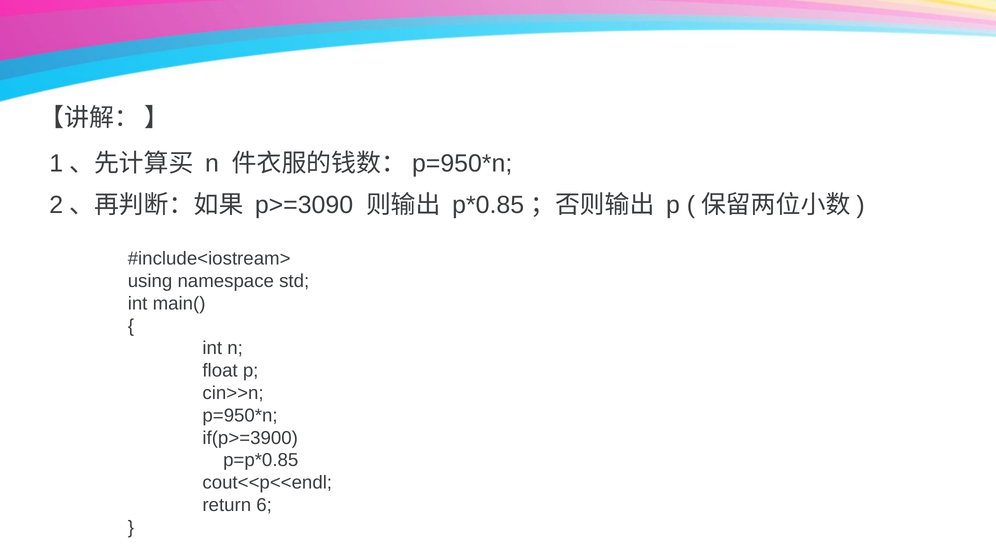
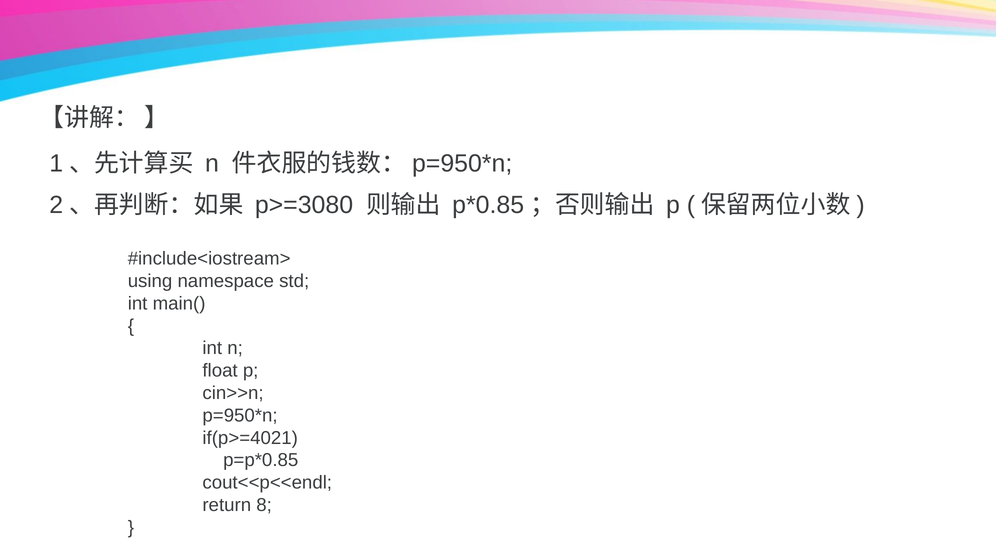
p>=3090: p>=3090 -> p>=3080
if(p>=3900: if(p>=3900 -> if(p>=4021
6: 6 -> 8
